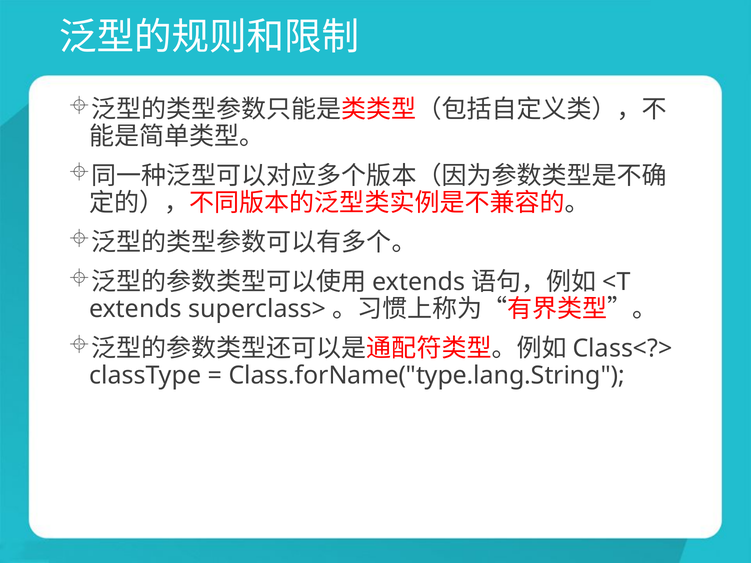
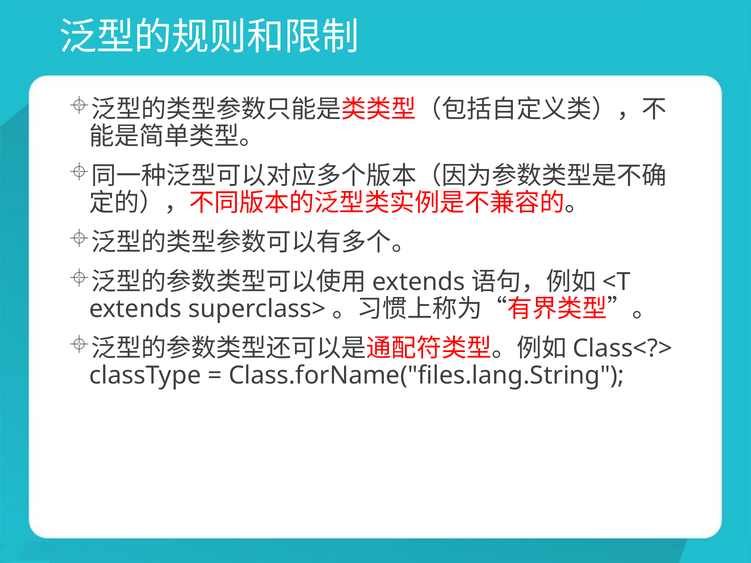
Class.forName("type.lang.String: Class.forName("type.lang.String -> Class.forName("files.lang.String
